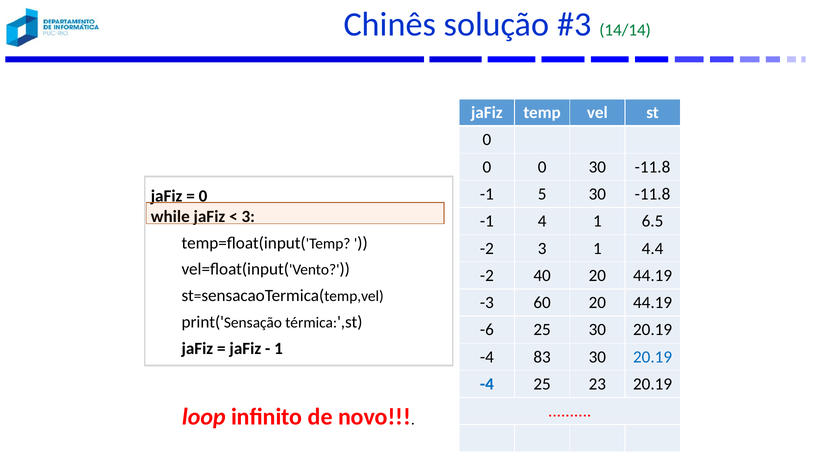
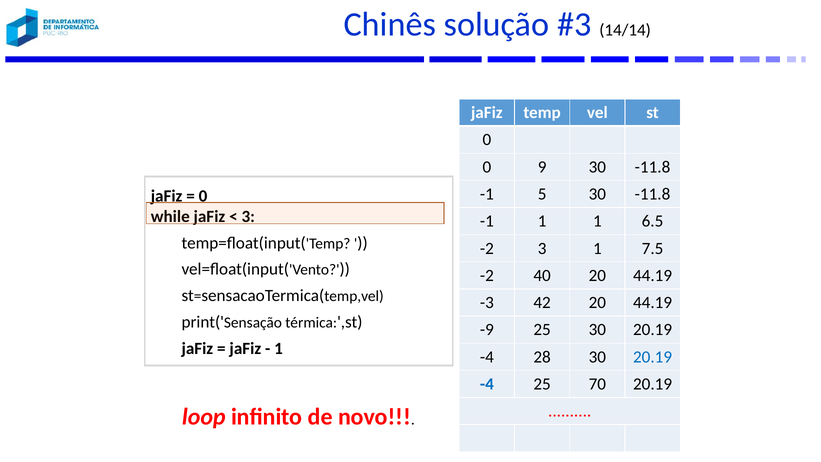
14/14 colour: green -> black
0 at (542, 167): 0 -> 9
-1 4: 4 -> 1
4.4: 4.4 -> 7.5
60: 60 -> 42
-6: -6 -> -9
83: 83 -> 28
23: 23 -> 70
